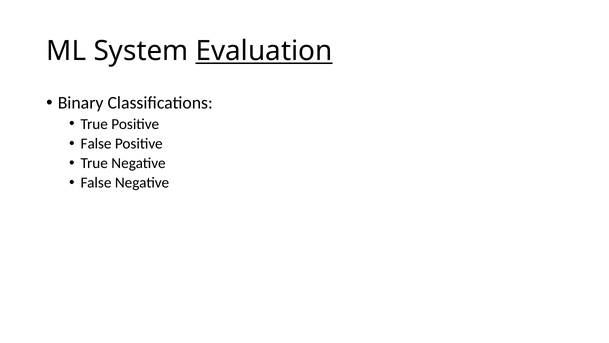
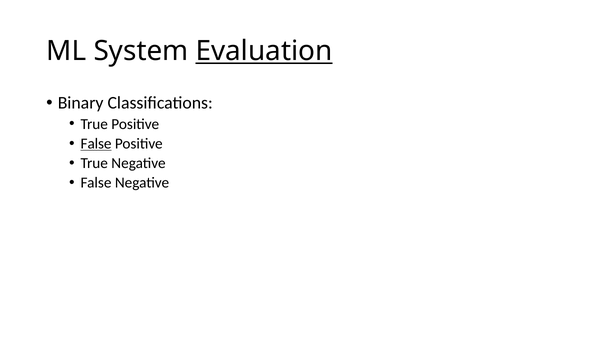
False at (96, 143) underline: none -> present
